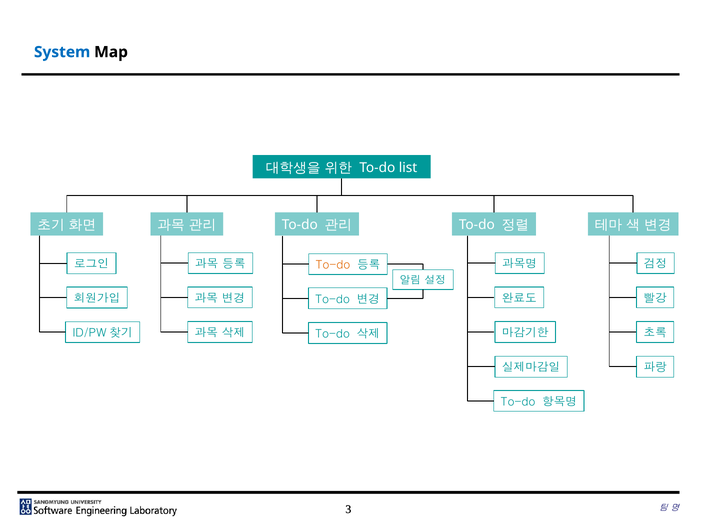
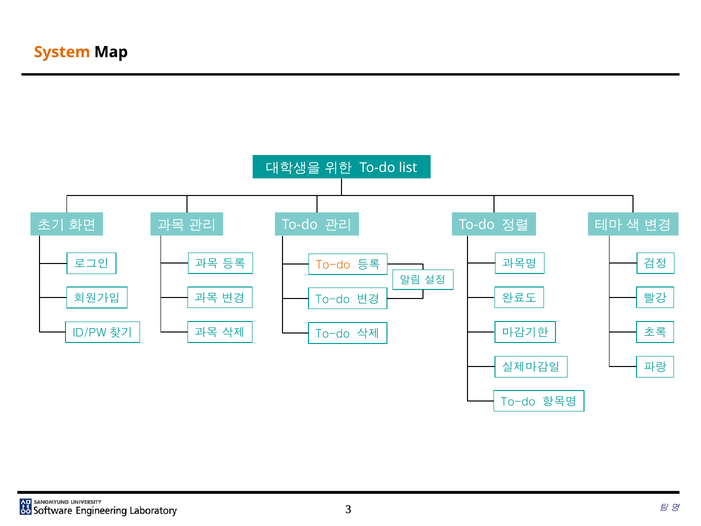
System colour: blue -> orange
